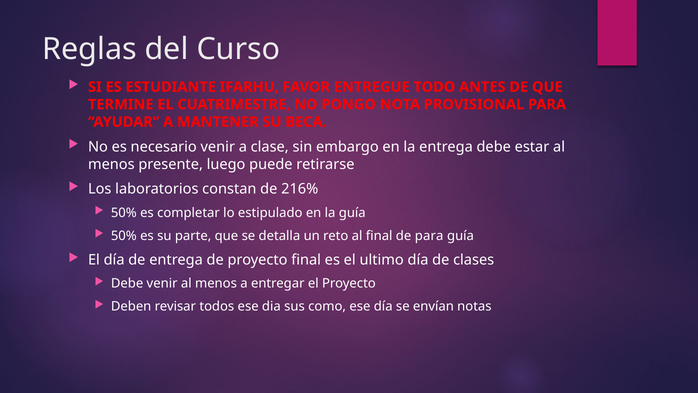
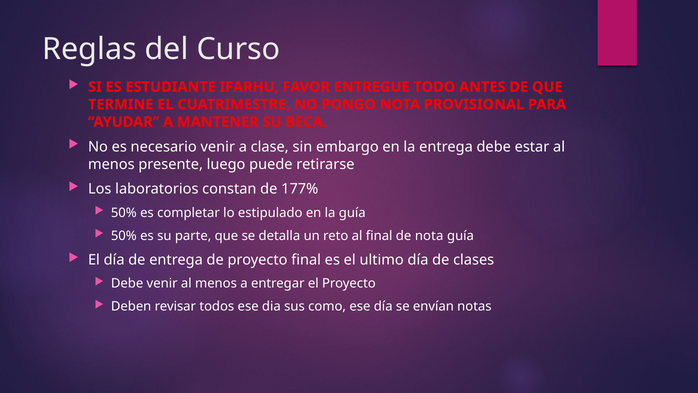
216%: 216% -> 177%
de para: para -> nota
